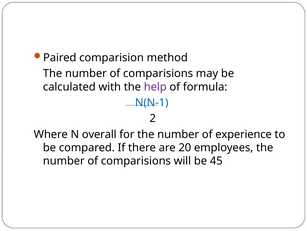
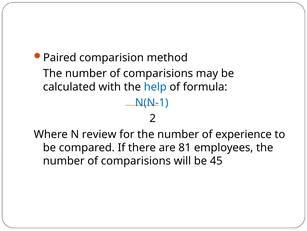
help colour: purple -> blue
overall: overall -> review
20: 20 -> 81
